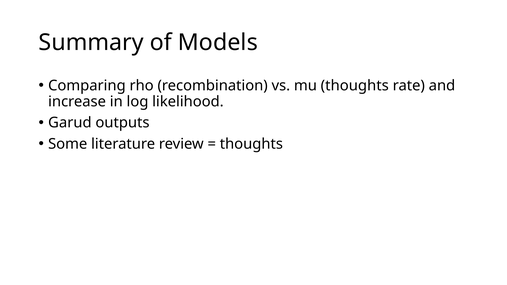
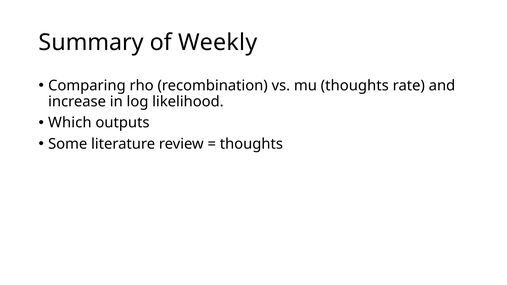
Models: Models -> Weekly
Garud: Garud -> Which
